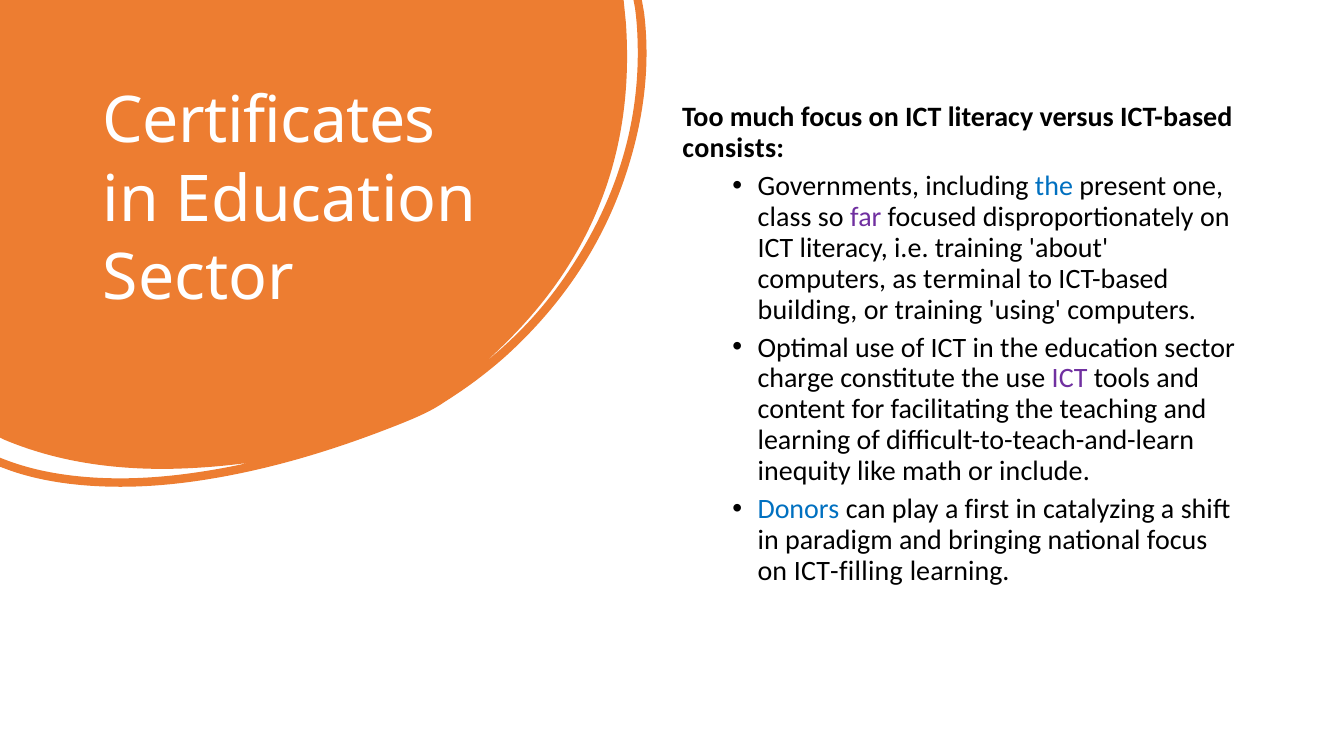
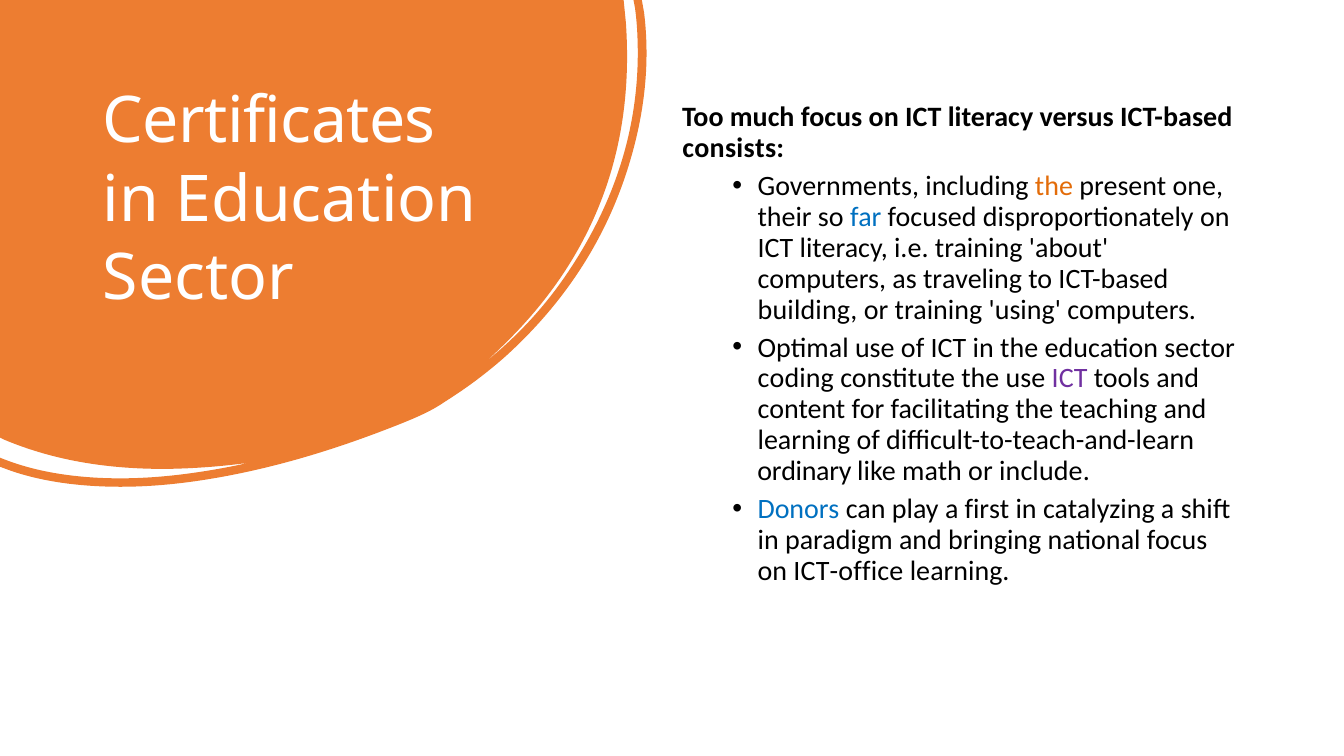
the at (1054, 186) colour: blue -> orange
class: class -> their
far colour: purple -> blue
terminal: terminal -> traveling
charge: charge -> coding
inequity: inequity -> ordinary
ICT-filling: ICT-filling -> ICT-office
